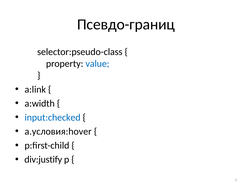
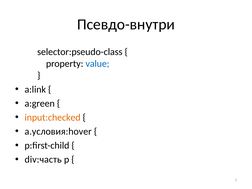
Псевдо-границ: Псевдо-границ -> Псевдо-внутри
a:width: a:width -> a:green
input:checked colour: blue -> orange
div:justify: div:justify -> div:часть
